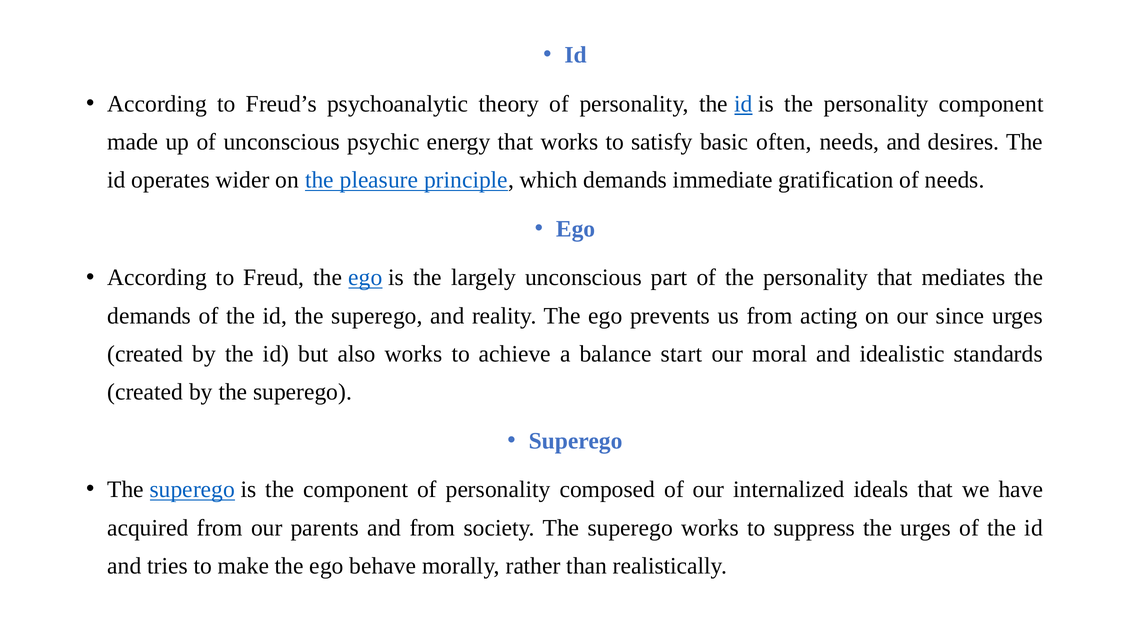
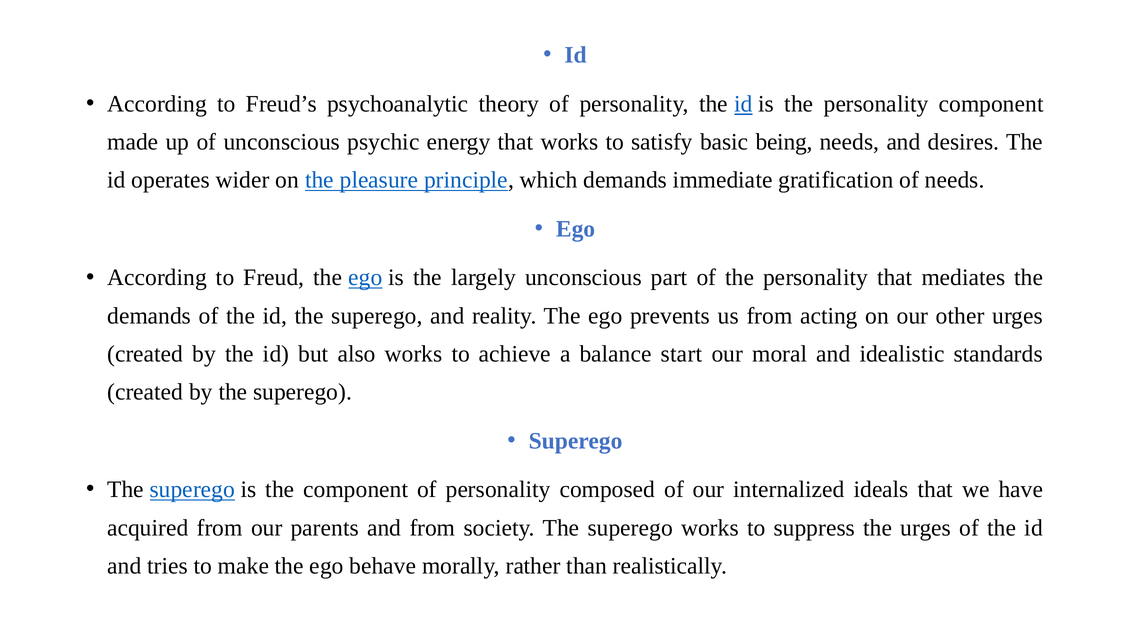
often: often -> being
since: since -> other
